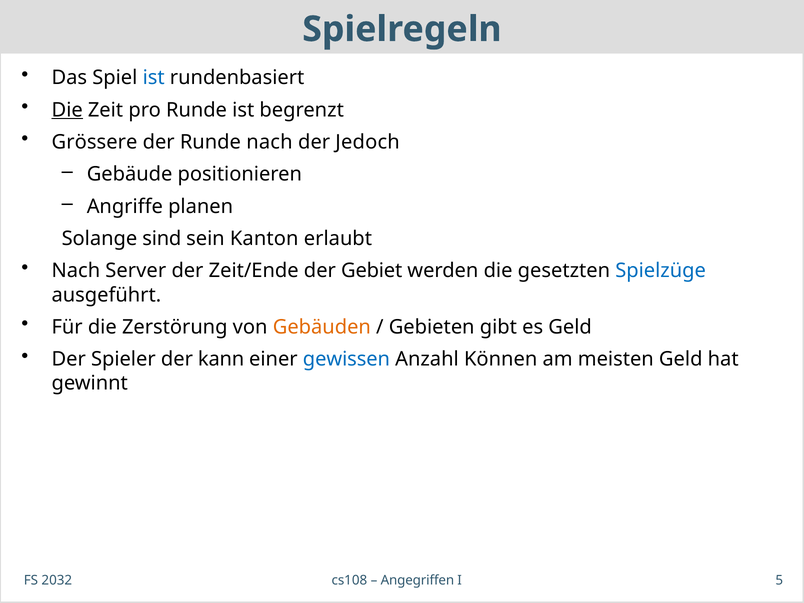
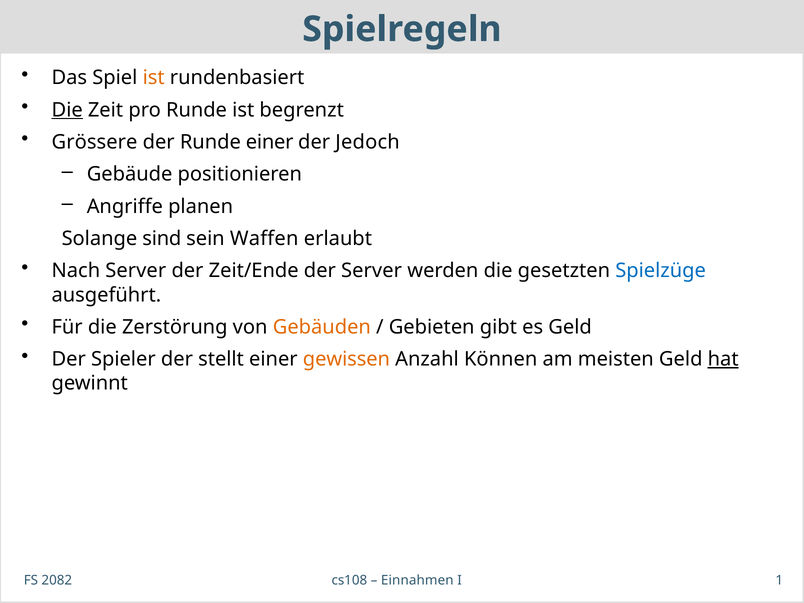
ist at (154, 78) colour: blue -> orange
Runde nach: nach -> einer
Kanton: Kanton -> Waffen
der Gebiet: Gebiet -> Server
kann: kann -> stellt
gewissen colour: blue -> orange
hat underline: none -> present
2032: 2032 -> 2082
Angegriffen: Angegriffen -> Einnahmen
5: 5 -> 1
